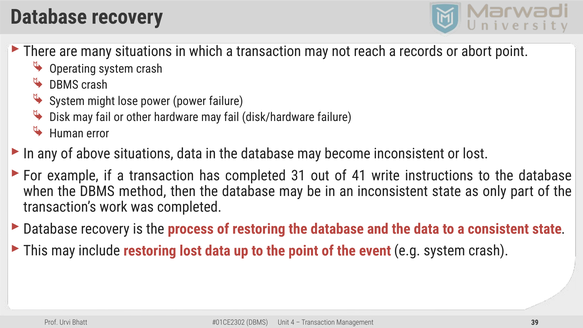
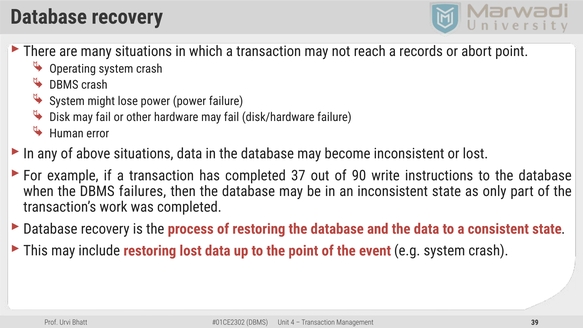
31: 31 -> 37
41: 41 -> 90
method: method -> failures
